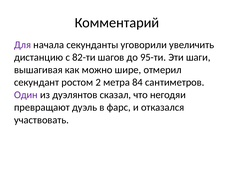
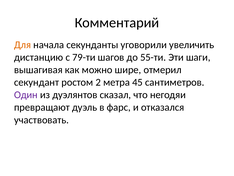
Для colour: purple -> orange
82-ти: 82-ти -> 79-ти
95-ти: 95-ти -> 55-ти
84: 84 -> 45
